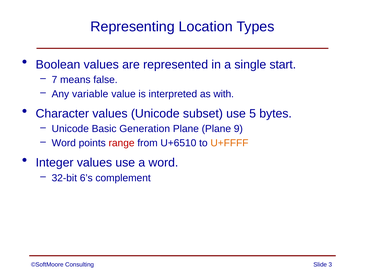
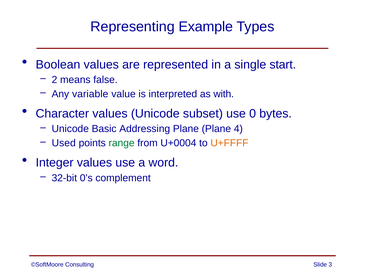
Location: Location -> Example
7: 7 -> 2
5: 5 -> 0
Generation: Generation -> Addressing
9: 9 -> 4
Word at (64, 143): Word -> Used
range colour: red -> green
U+6510: U+6510 -> U+0004
6’s: 6’s -> 0’s
